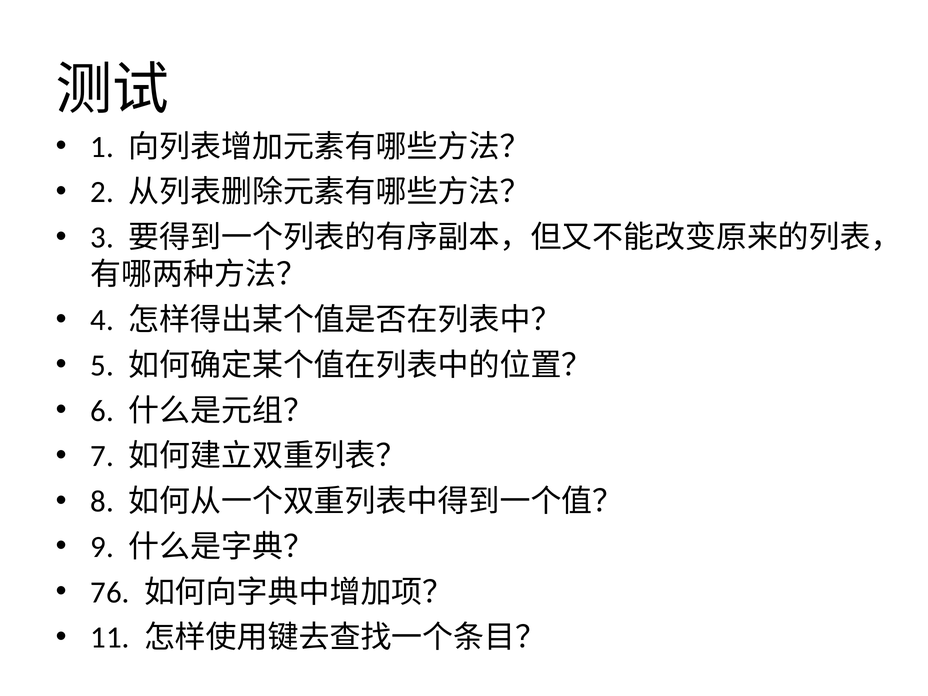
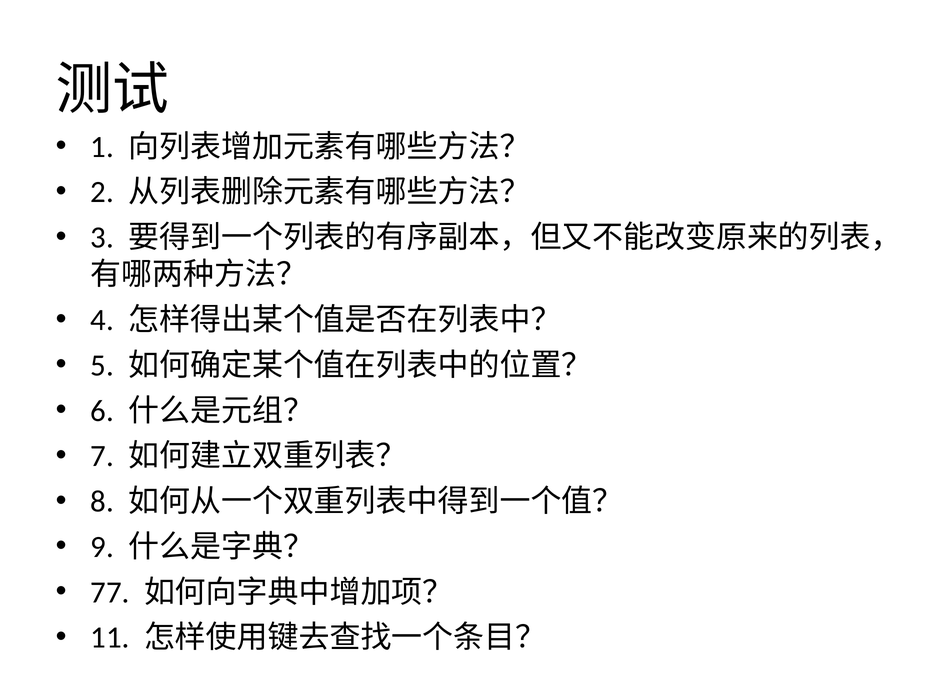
76: 76 -> 77
